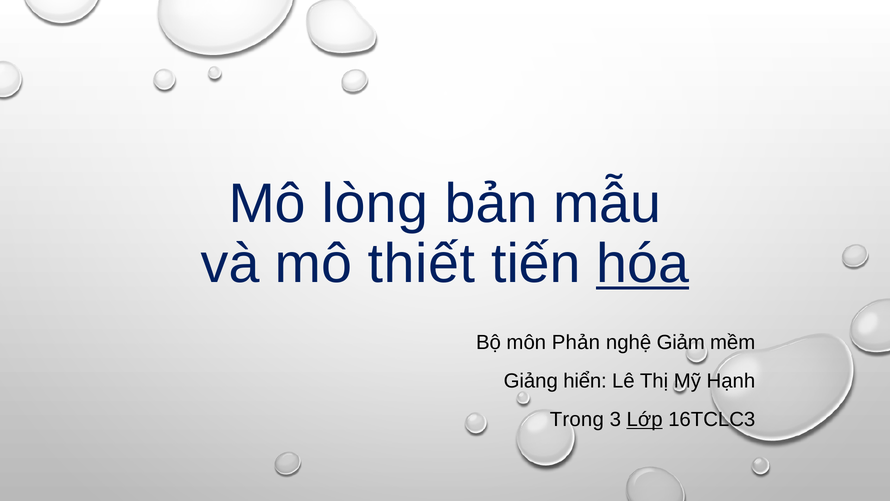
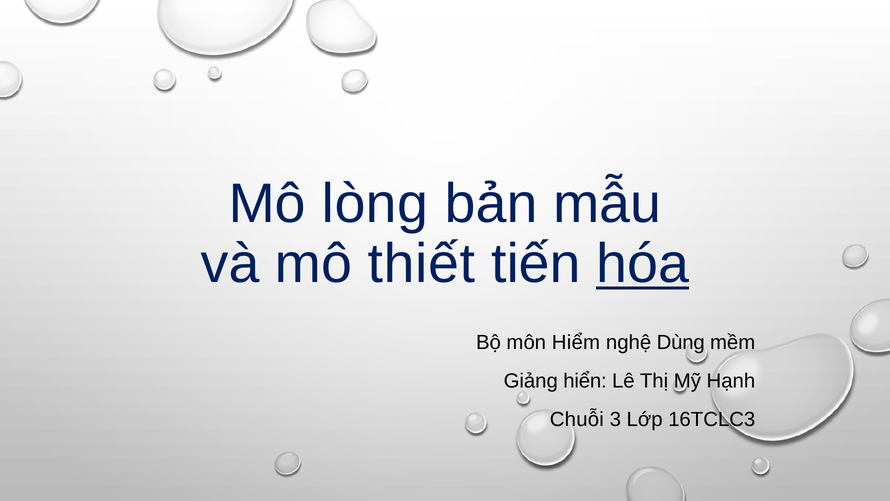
Phản: Phản -> Hiểm
Giảm: Giảm -> Dùng
Trong: Trong -> Chuỗi
Lớp underline: present -> none
